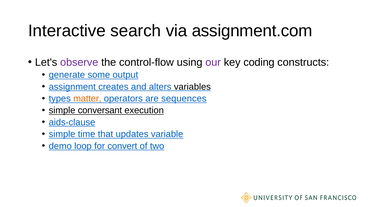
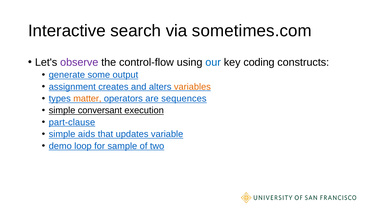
assignment.com: assignment.com -> sometimes.com
our colour: purple -> blue
variables colour: black -> orange
aids-clause: aids-clause -> part-clause
time: time -> aids
convert: convert -> sample
